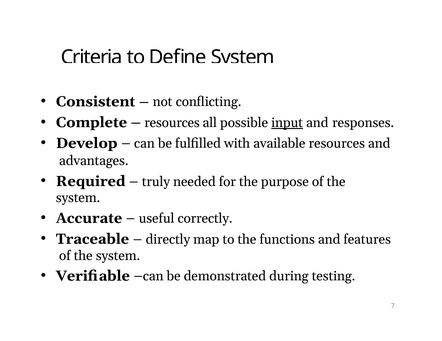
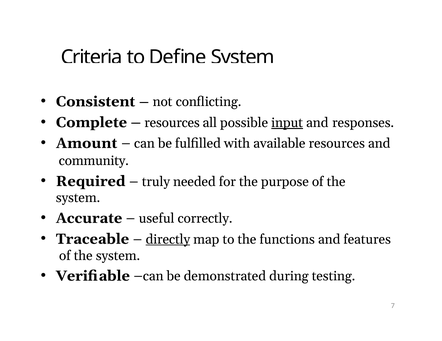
Develop: Develop -> Amount
advantages: advantages -> community
directly underline: none -> present
